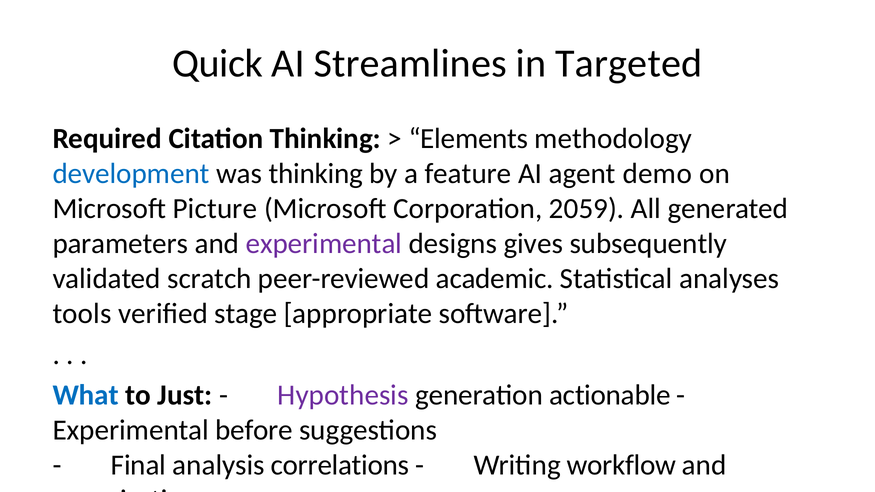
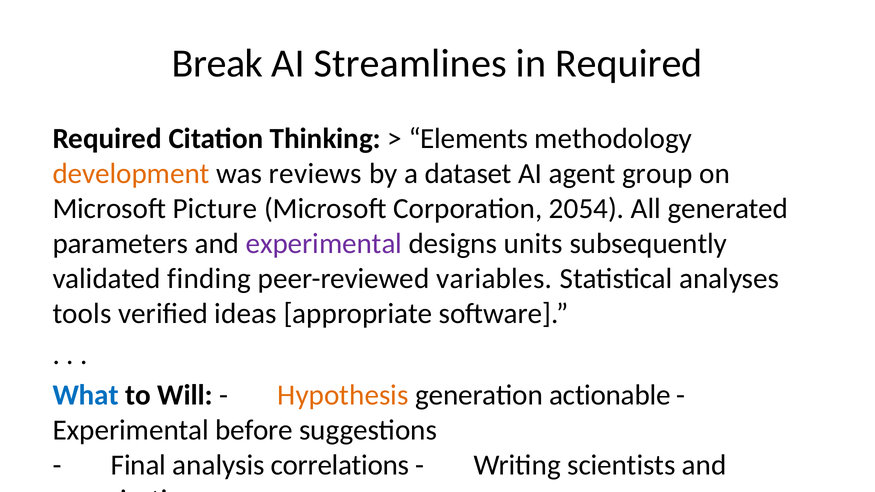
Quick: Quick -> Break
in Targeted: Targeted -> Required
development colour: blue -> orange
was thinking: thinking -> reviews
feature: feature -> dataset
demo: demo -> group
2059: 2059 -> 2054
gives: gives -> units
scratch: scratch -> finding
academic: academic -> variables
stage: stage -> ideas
Just: Just -> Will
Hypothesis colour: purple -> orange
workflow: workflow -> scientists
